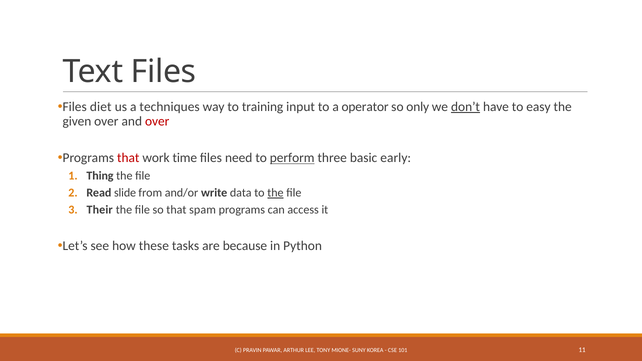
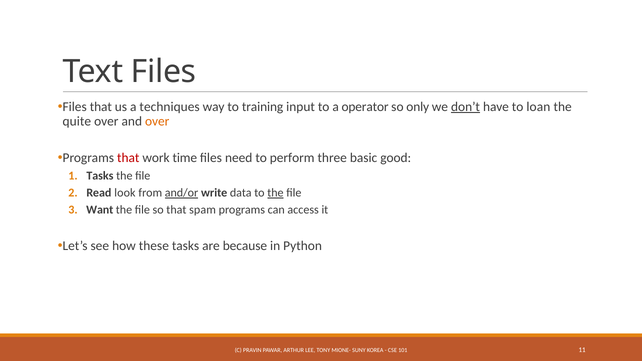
Files diet: diet -> that
easy: easy -> loan
given: given -> quite
over at (157, 121) colour: red -> orange
perform underline: present -> none
early: early -> good
Thing at (100, 176): Thing -> Tasks
slide: slide -> look
and/or underline: none -> present
Their: Their -> Want
